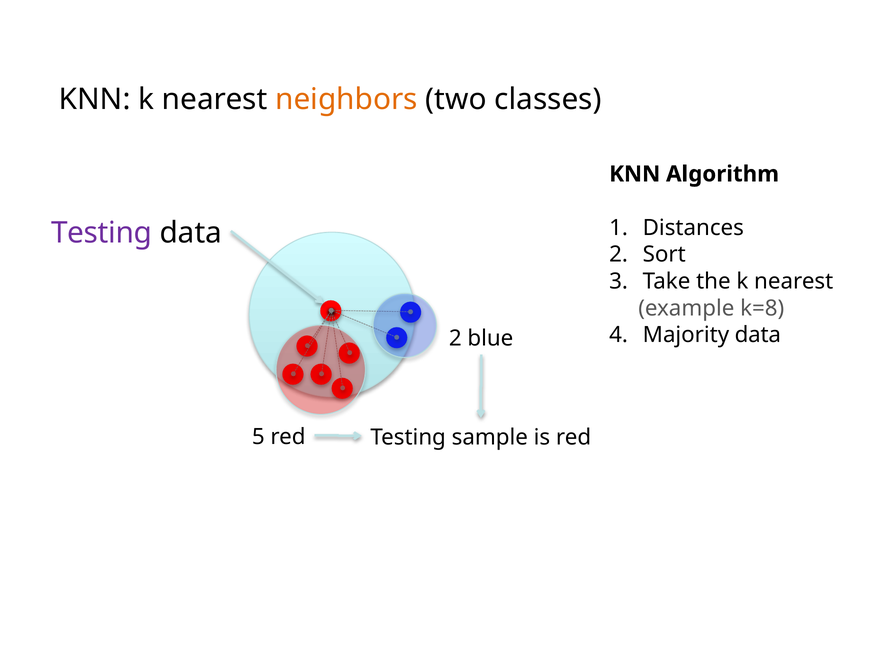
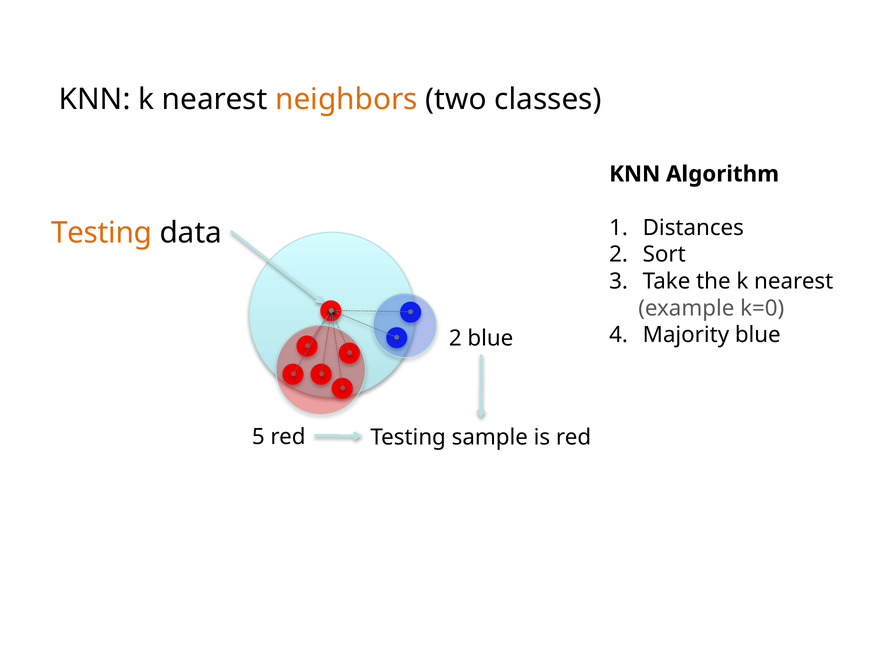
Testing at (102, 233) colour: purple -> orange
k=8: k=8 -> k=0
Majority data: data -> blue
